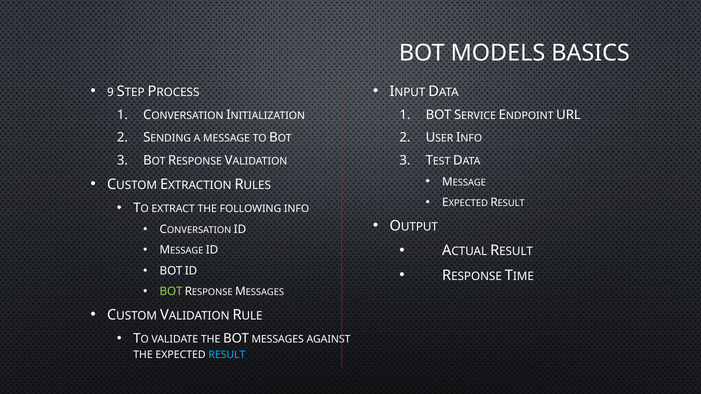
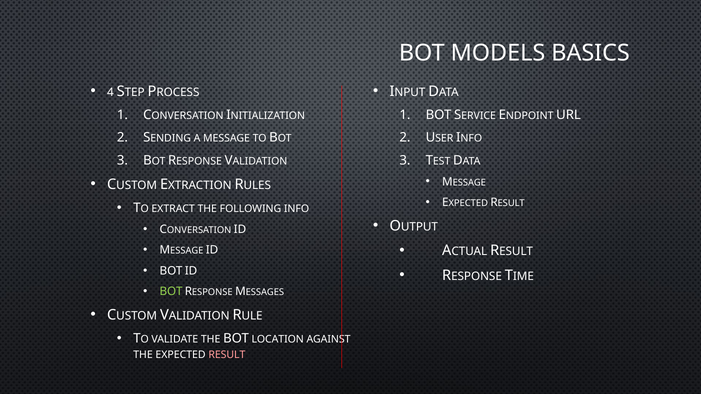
9: 9 -> 4
BOT MESSAGES: MESSAGES -> LOCATION
RESULT at (227, 355) colour: light blue -> pink
